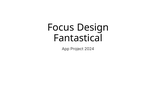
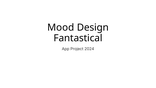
Focus: Focus -> Mood
